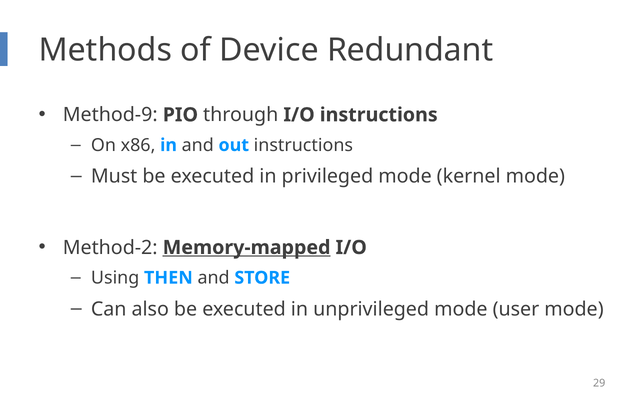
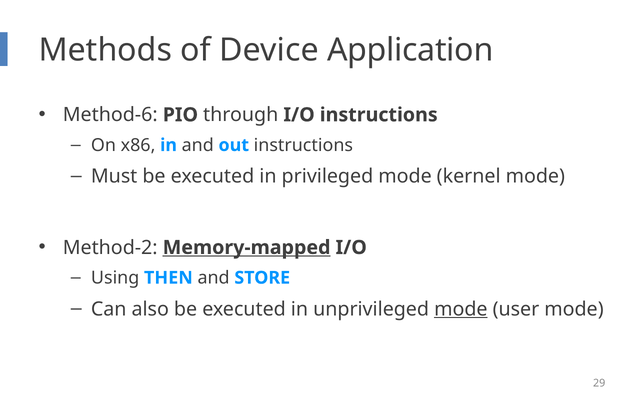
Redundant: Redundant -> Application
Method-9: Method-9 -> Method-6
mode at (461, 309) underline: none -> present
